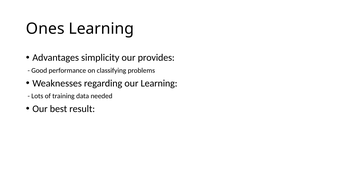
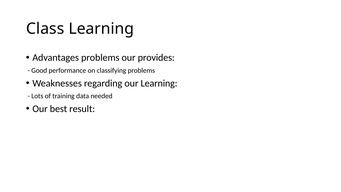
Ones: Ones -> Class
Advantages simplicity: simplicity -> problems
